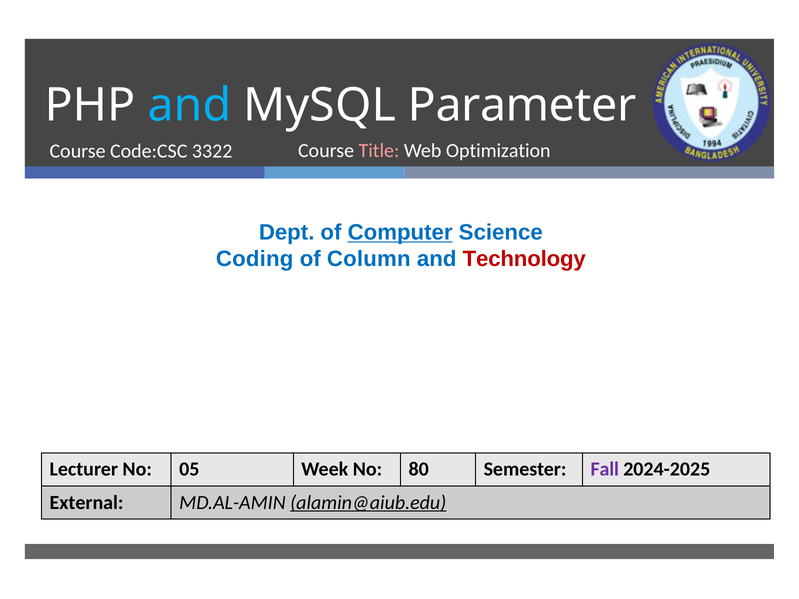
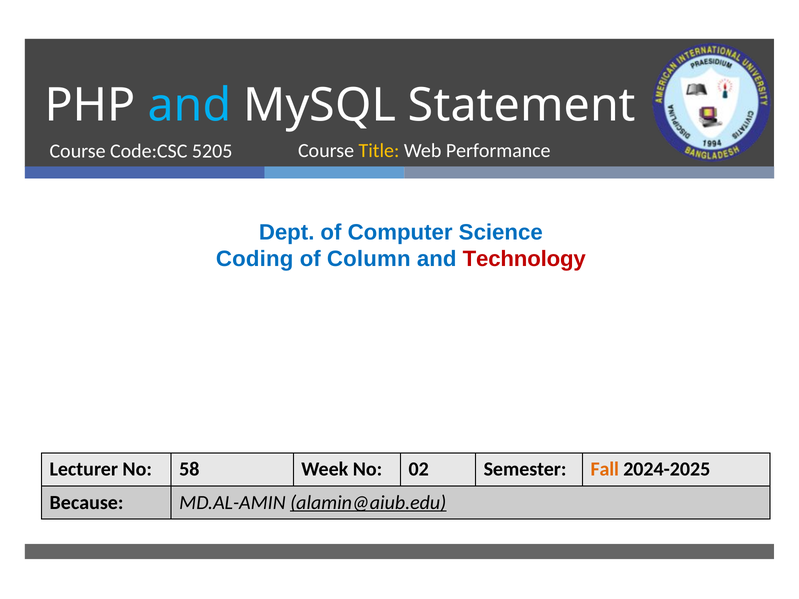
Parameter: Parameter -> Statement
Title colour: pink -> yellow
Optimization: Optimization -> Performance
3322: 3322 -> 5205
Computer underline: present -> none
05: 05 -> 58
80: 80 -> 02
Fall colour: purple -> orange
External: External -> Because
